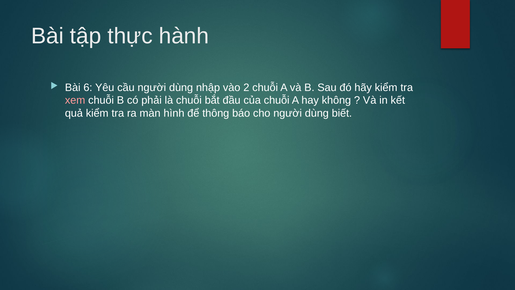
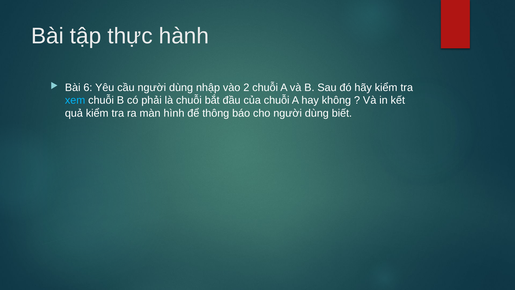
xem colour: pink -> light blue
